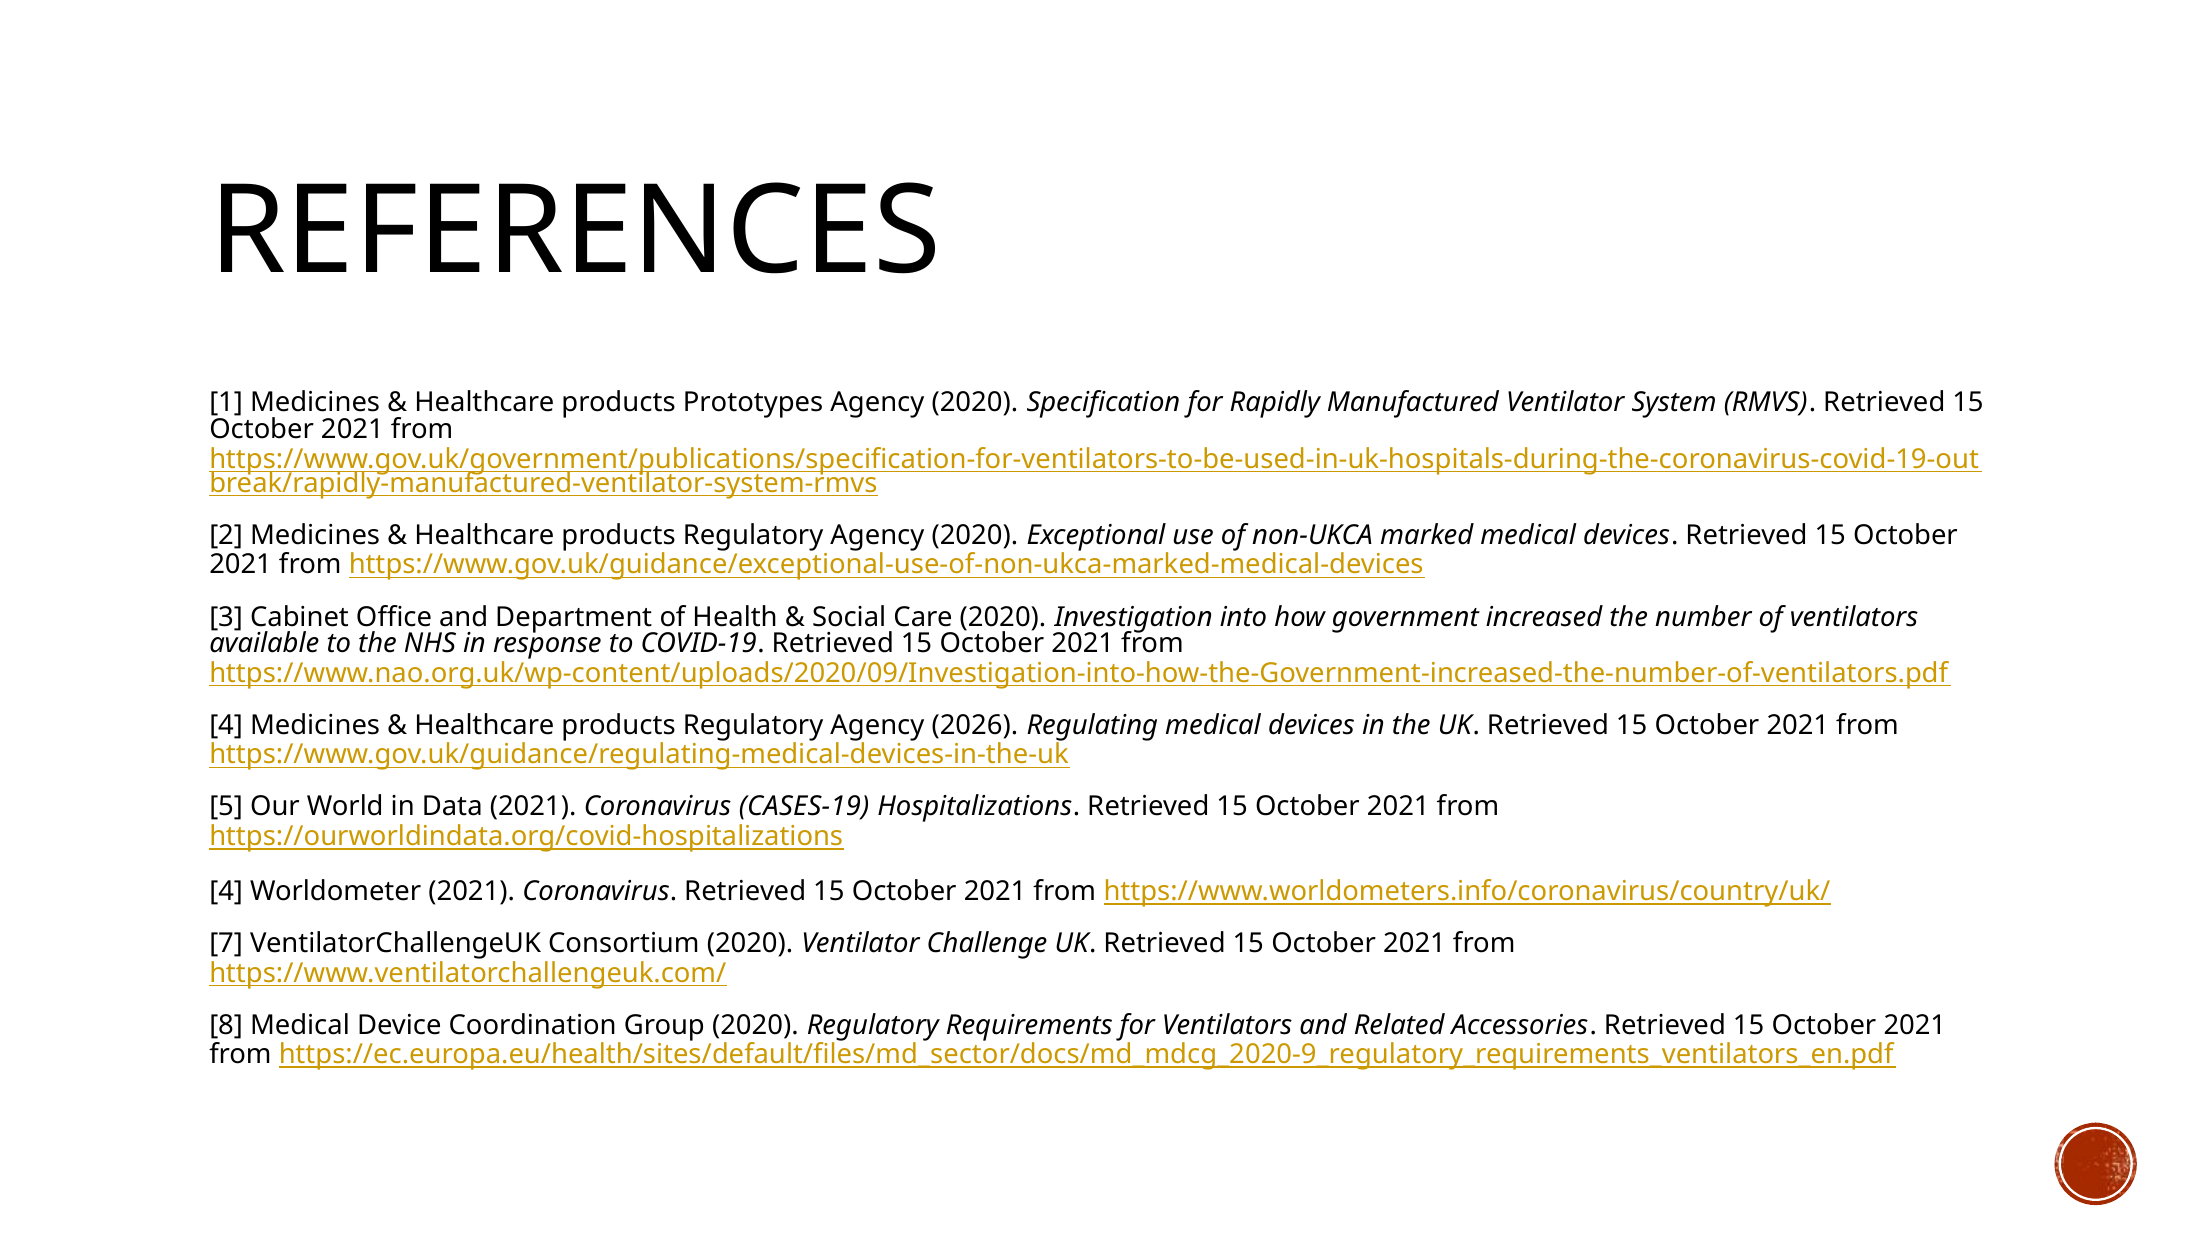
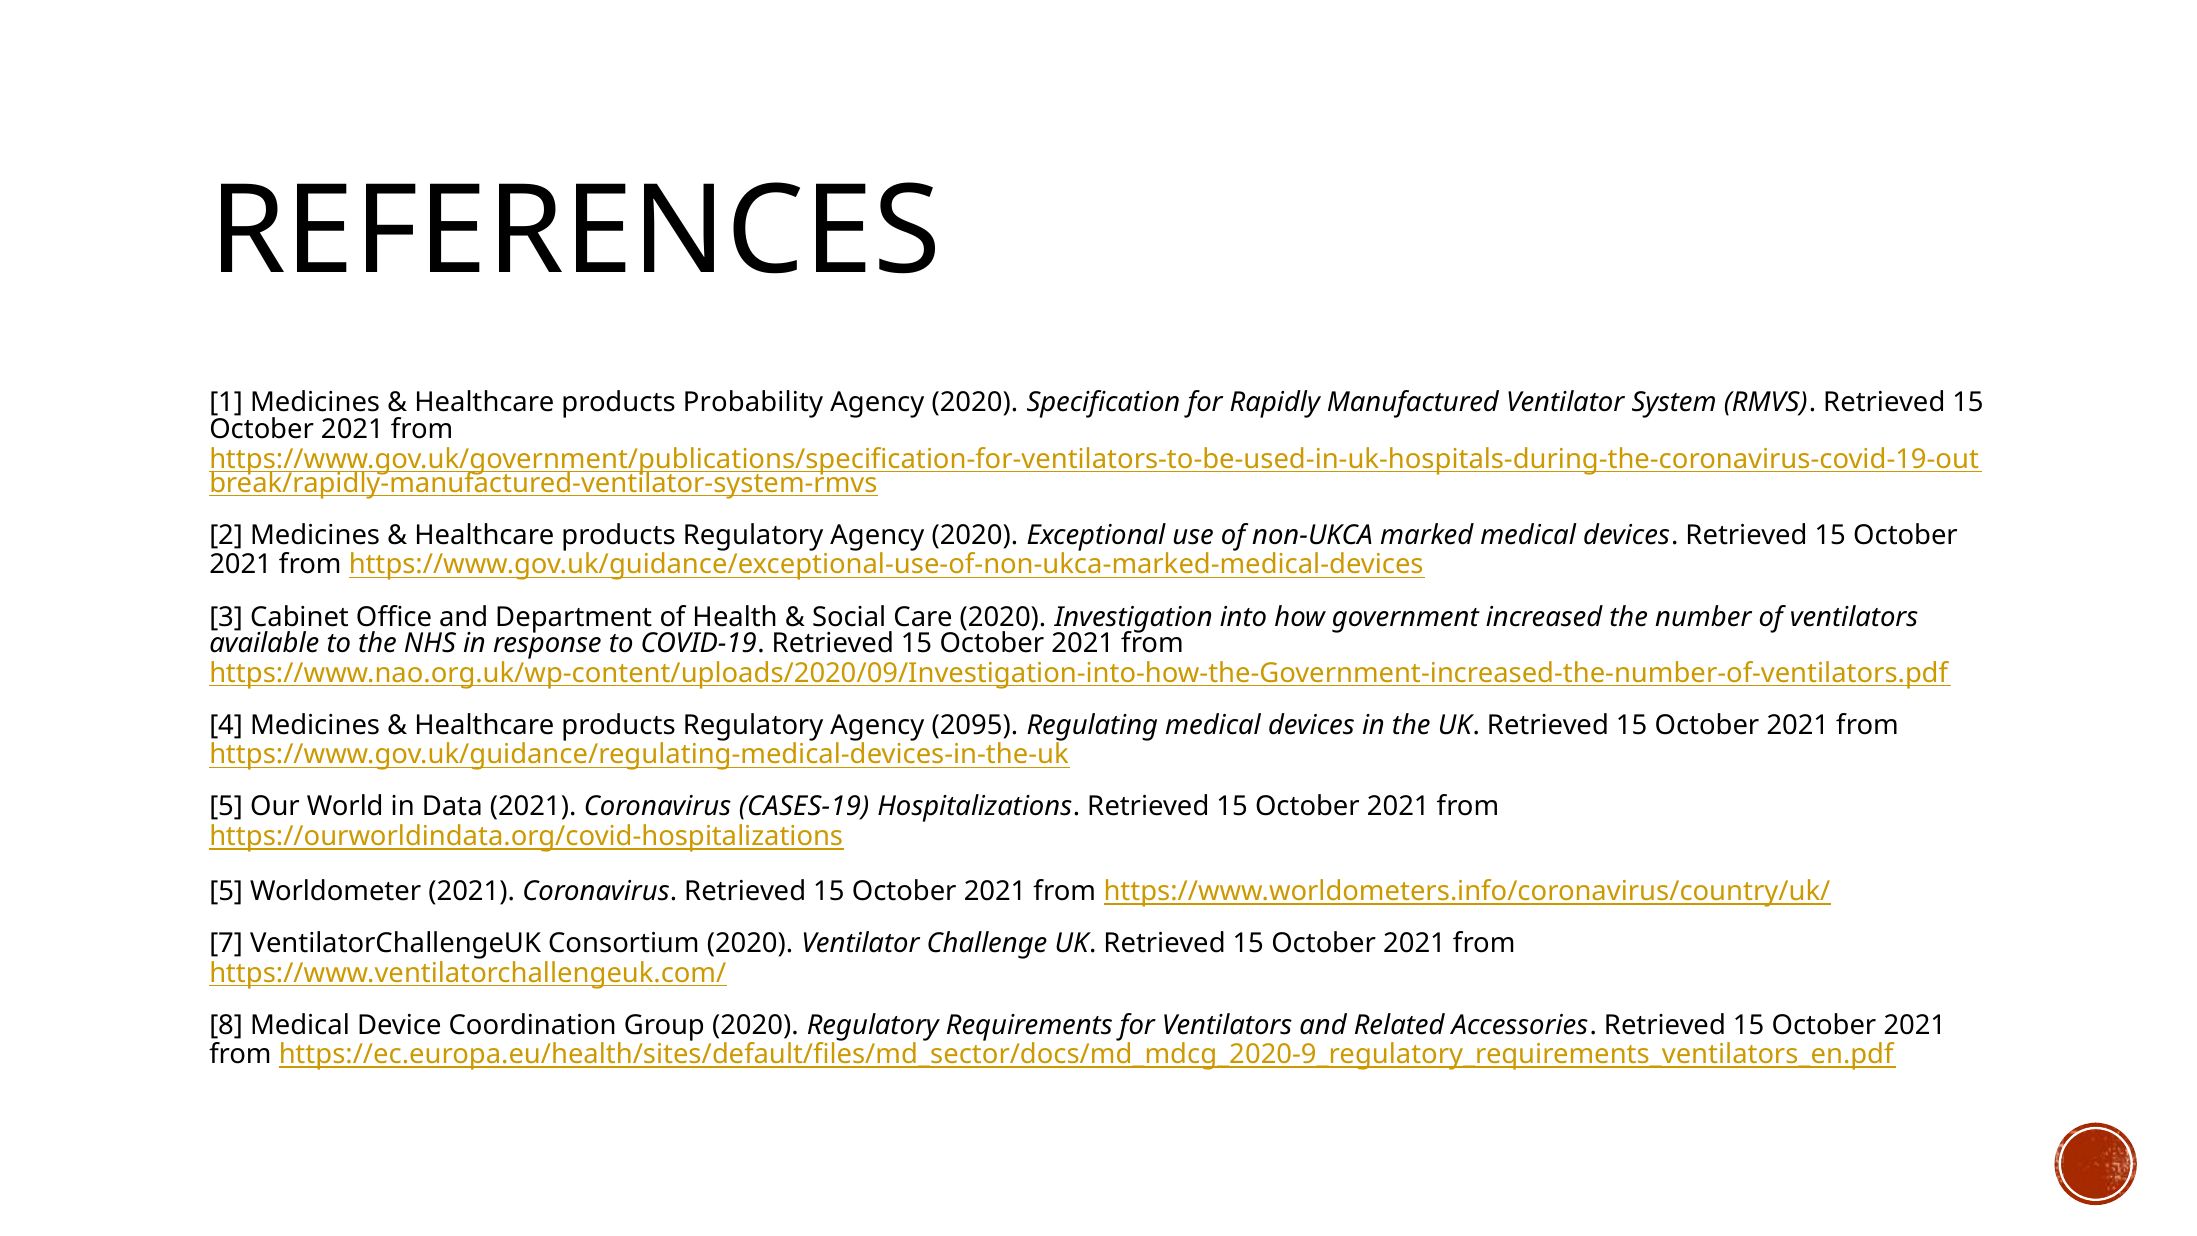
Prototypes: Prototypes -> Probability
2026: 2026 -> 2095
4 at (226, 891): 4 -> 5
